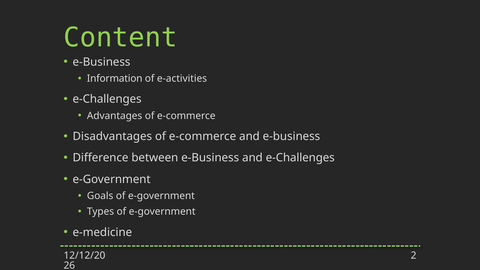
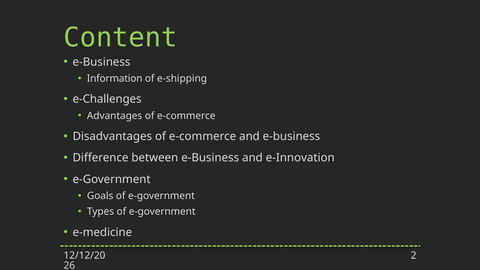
e-activities: e-activities -> e-shipping
and e-Challenges: e-Challenges -> e-Innovation
